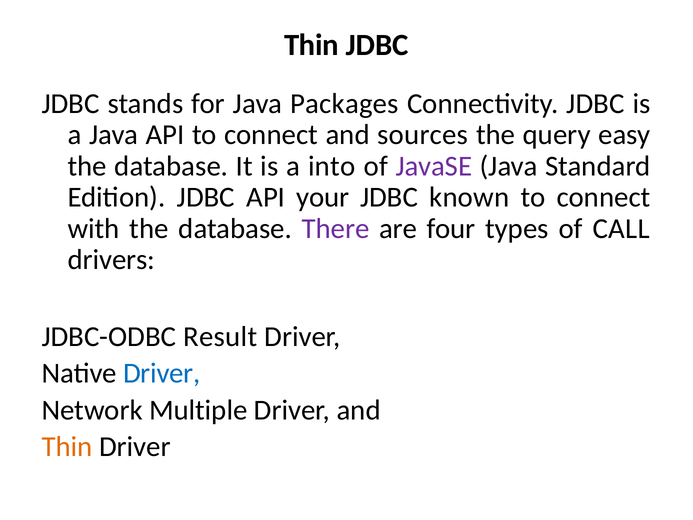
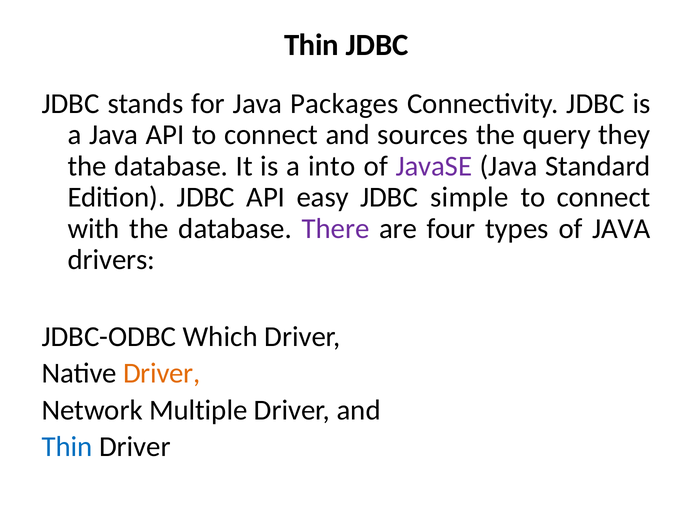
easy: easy -> they
your: your -> easy
known: known -> simple
of CALL: CALL -> JAVA
Result: Result -> Which
Driver at (162, 373) colour: blue -> orange
Thin at (67, 447) colour: orange -> blue
